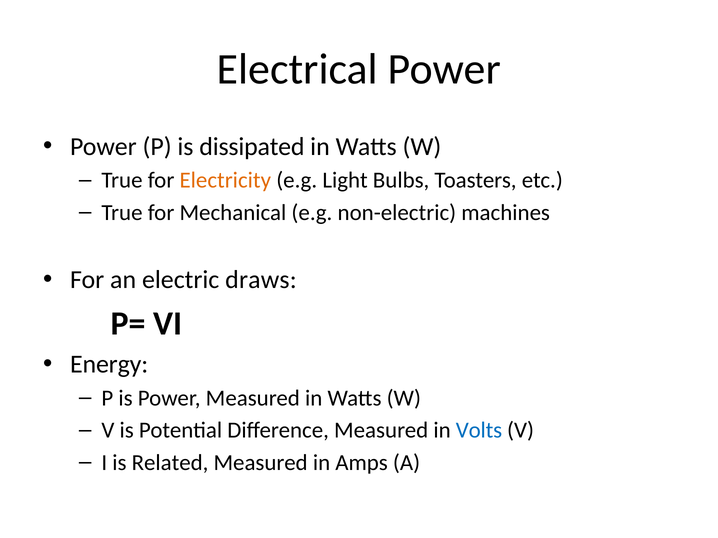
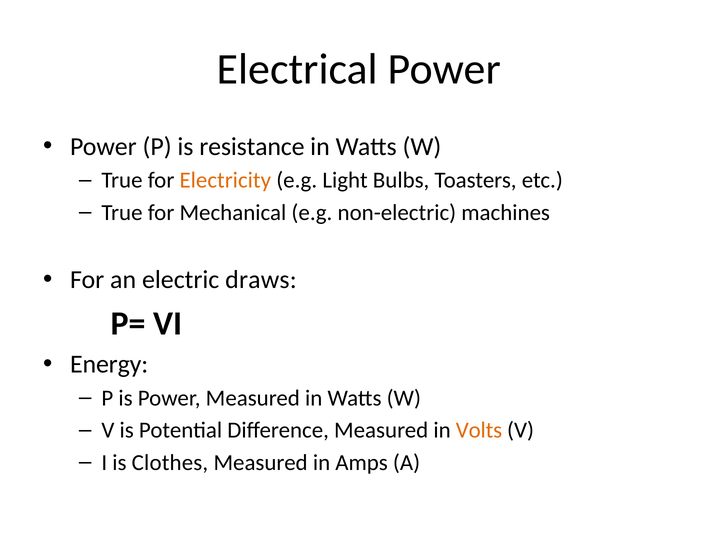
dissipated: dissipated -> resistance
Volts colour: blue -> orange
Related: Related -> Clothes
